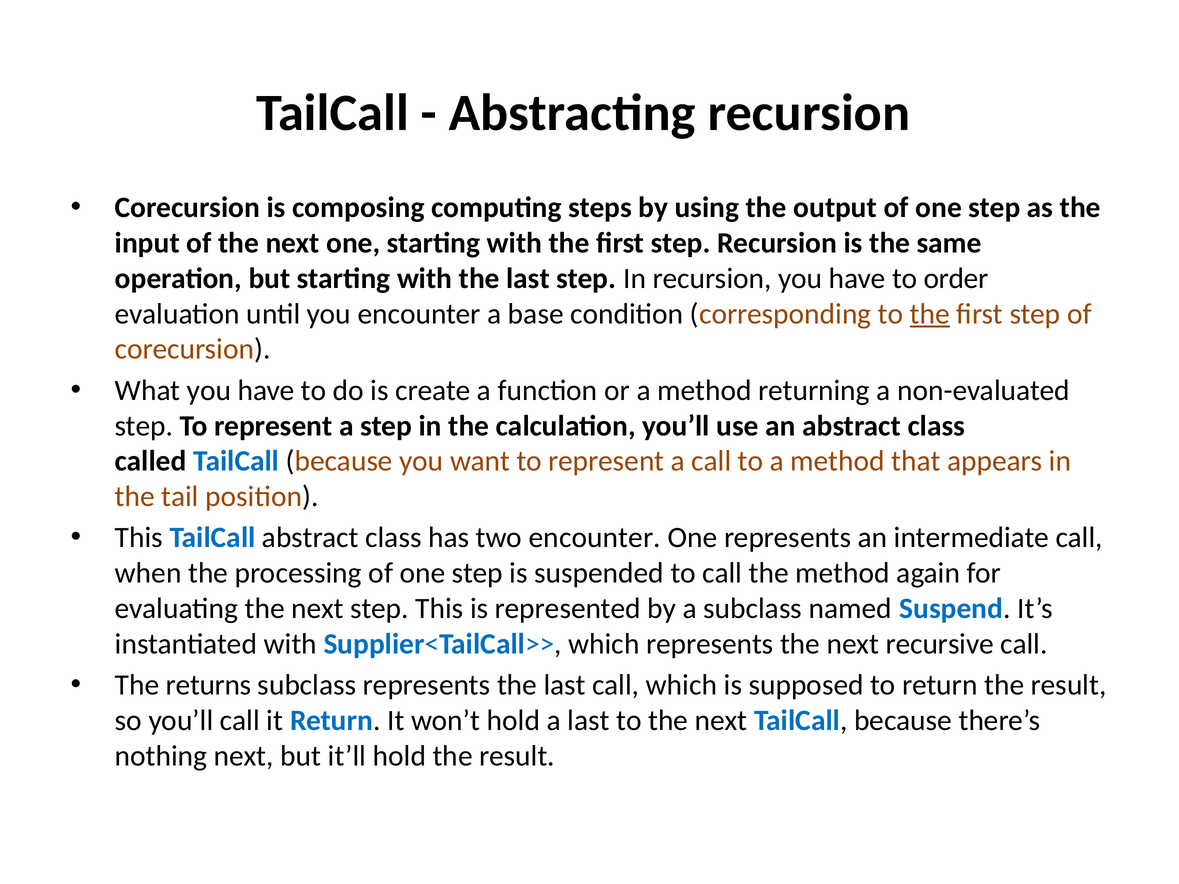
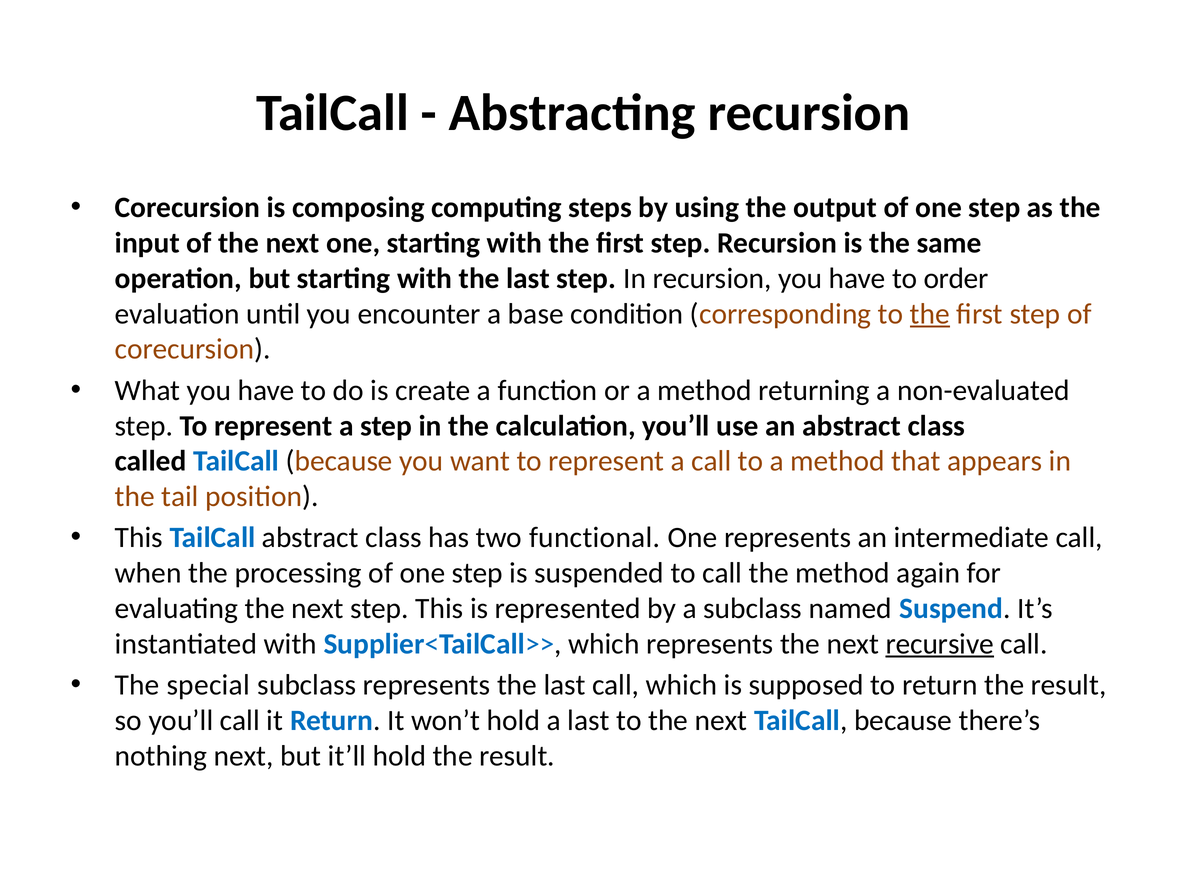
two encounter: encounter -> functional
recursive underline: none -> present
returns: returns -> special
